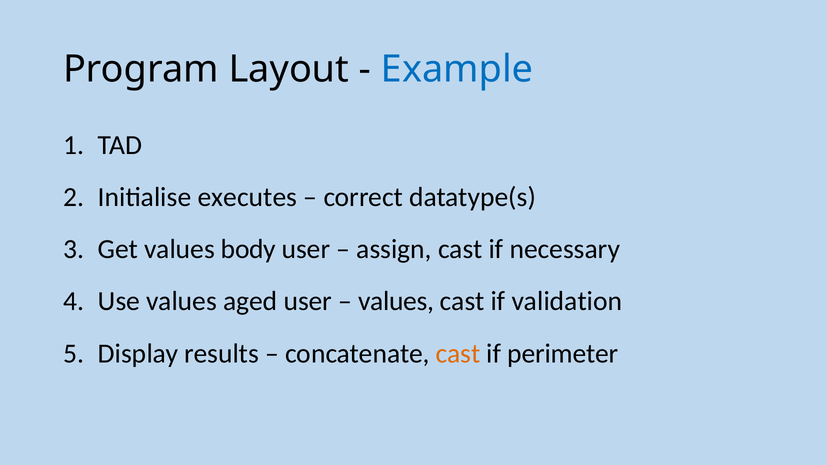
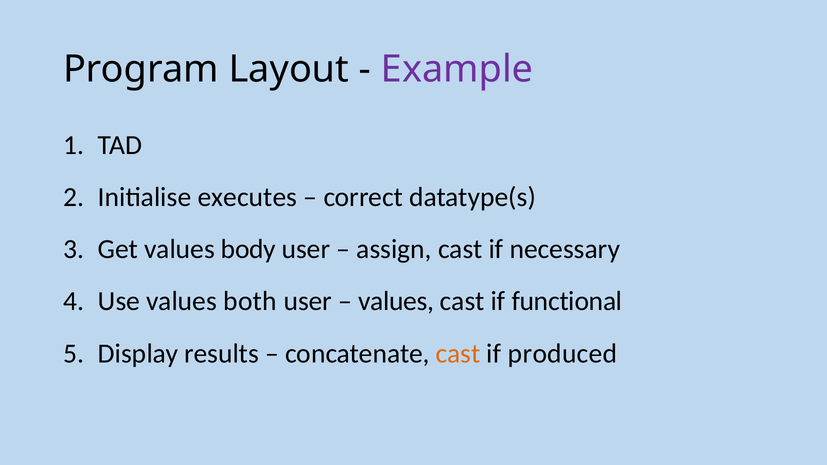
Example colour: blue -> purple
aged: aged -> both
validation: validation -> functional
perimeter: perimeter -> produced
